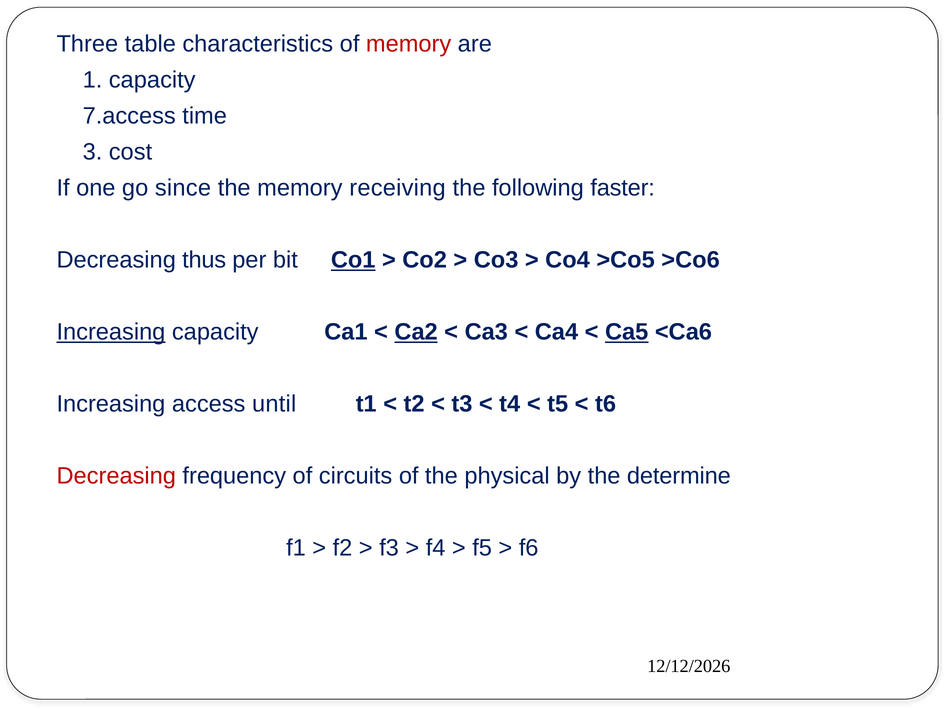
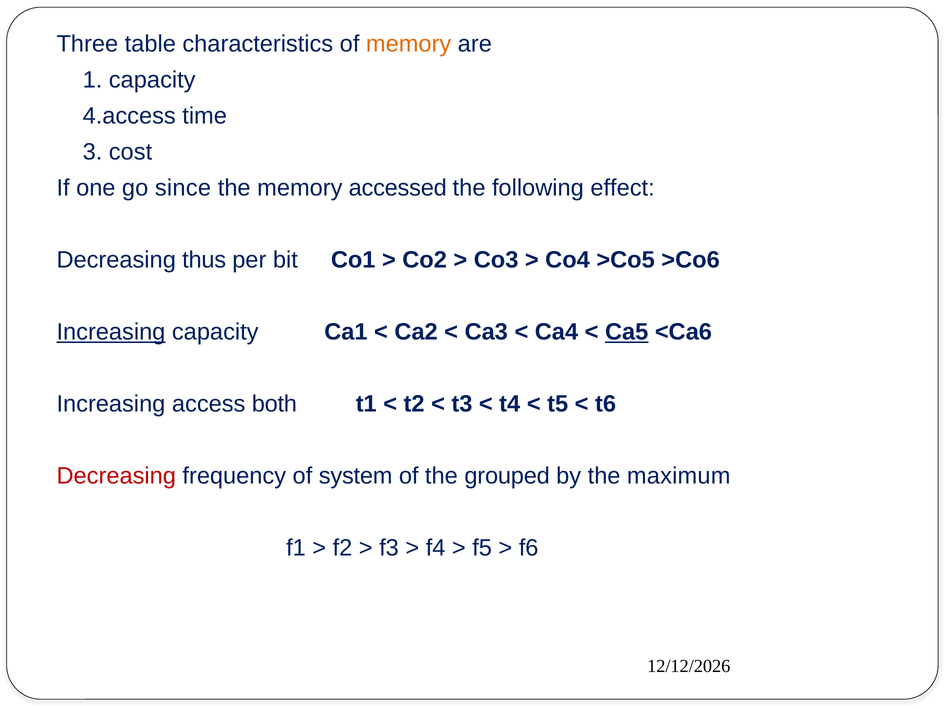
memory at (409, 44) colour: red -> orange
7.access: 7.access -> 4.access
receiving: receiving -> accessed
faster: faster -> effect
Co1 underline: present -> none
Ca2 underline: present -> none
until: until -> both
circuits: circuits -> system
physical: physical -> grouped
determine: determine -> maximum
